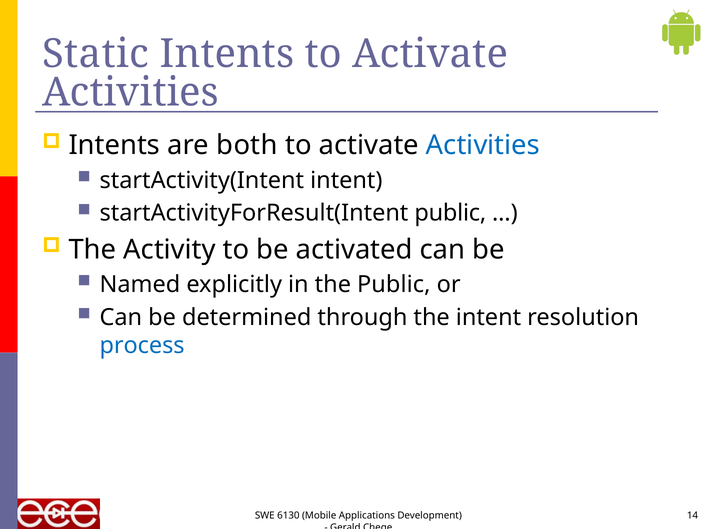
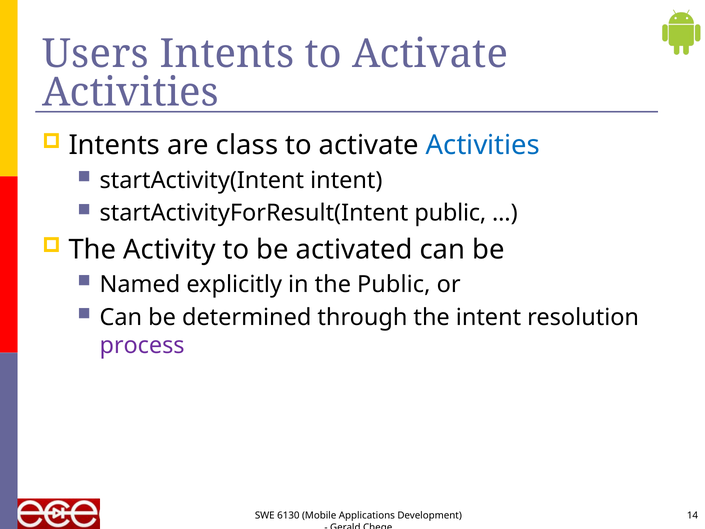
Static: Static -> Users
both: both -> class
process colour: blue -> purple
